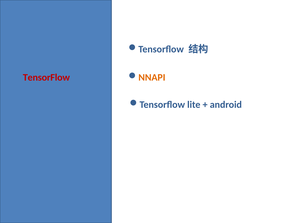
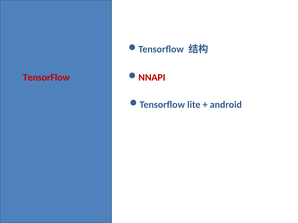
NNAPI colour: orange -> red
